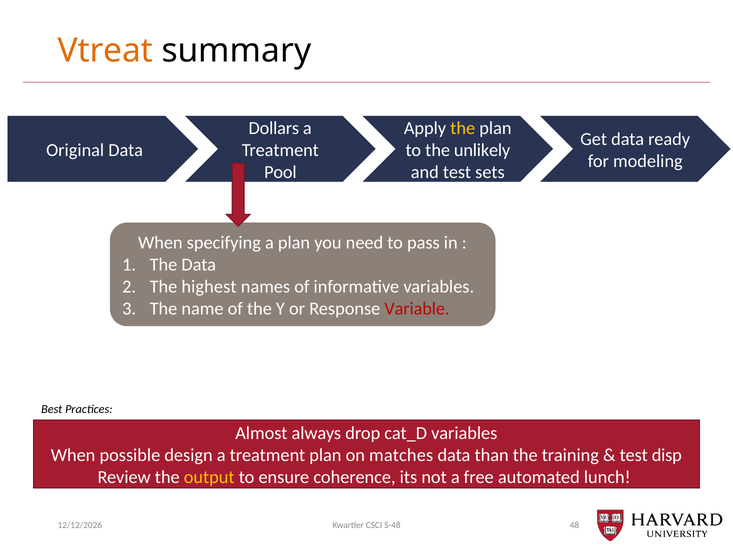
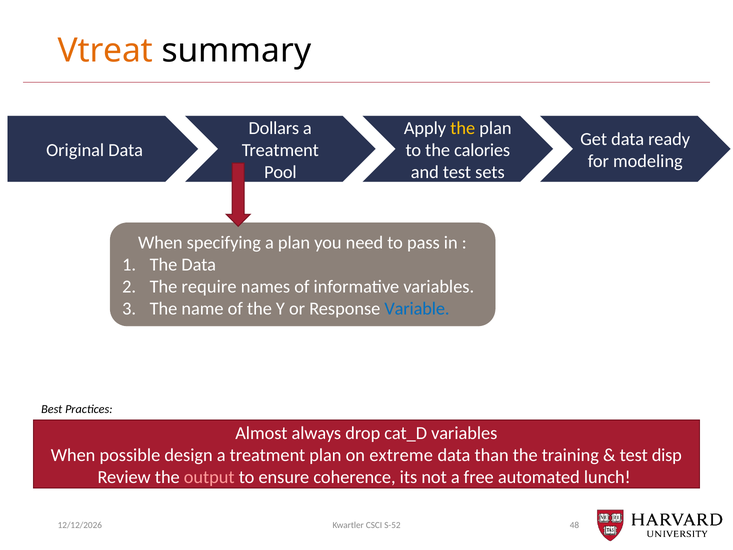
unlikely: unlikely -> calories
highest: highest -> require
Variable colour: red -> blue
matches: matches -> extreme
output colour: yellow -> pink
S-48: S-48 -> S-52
